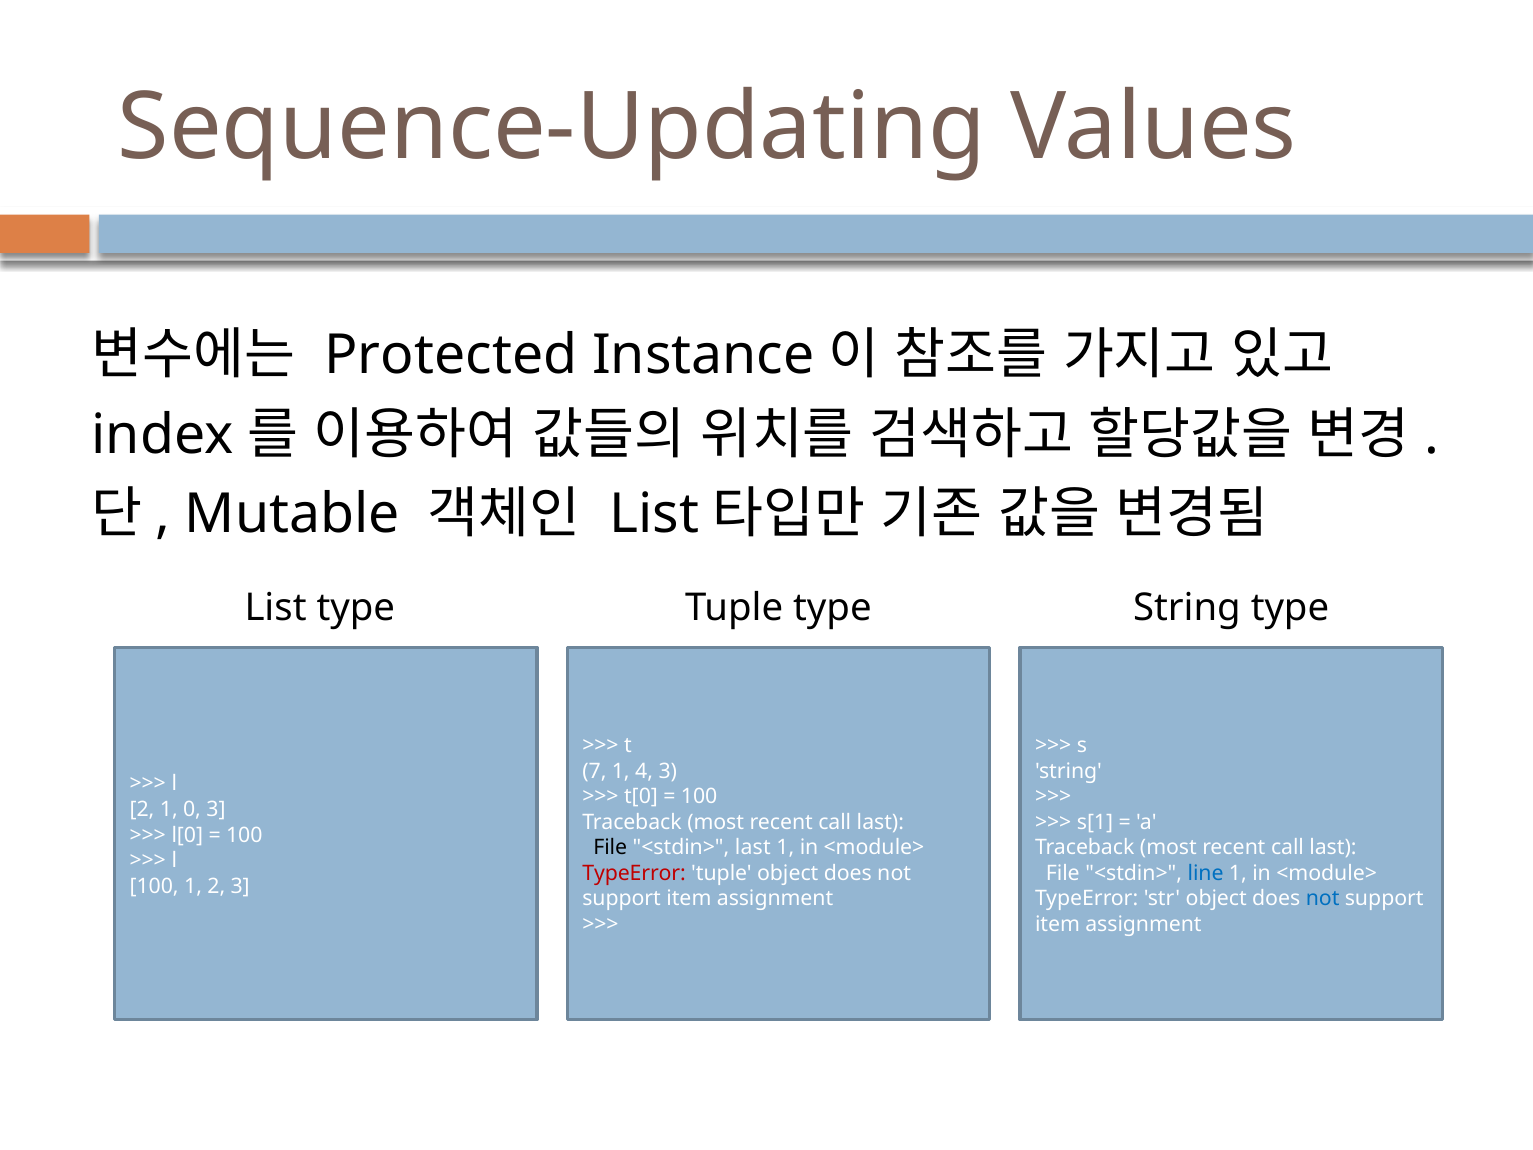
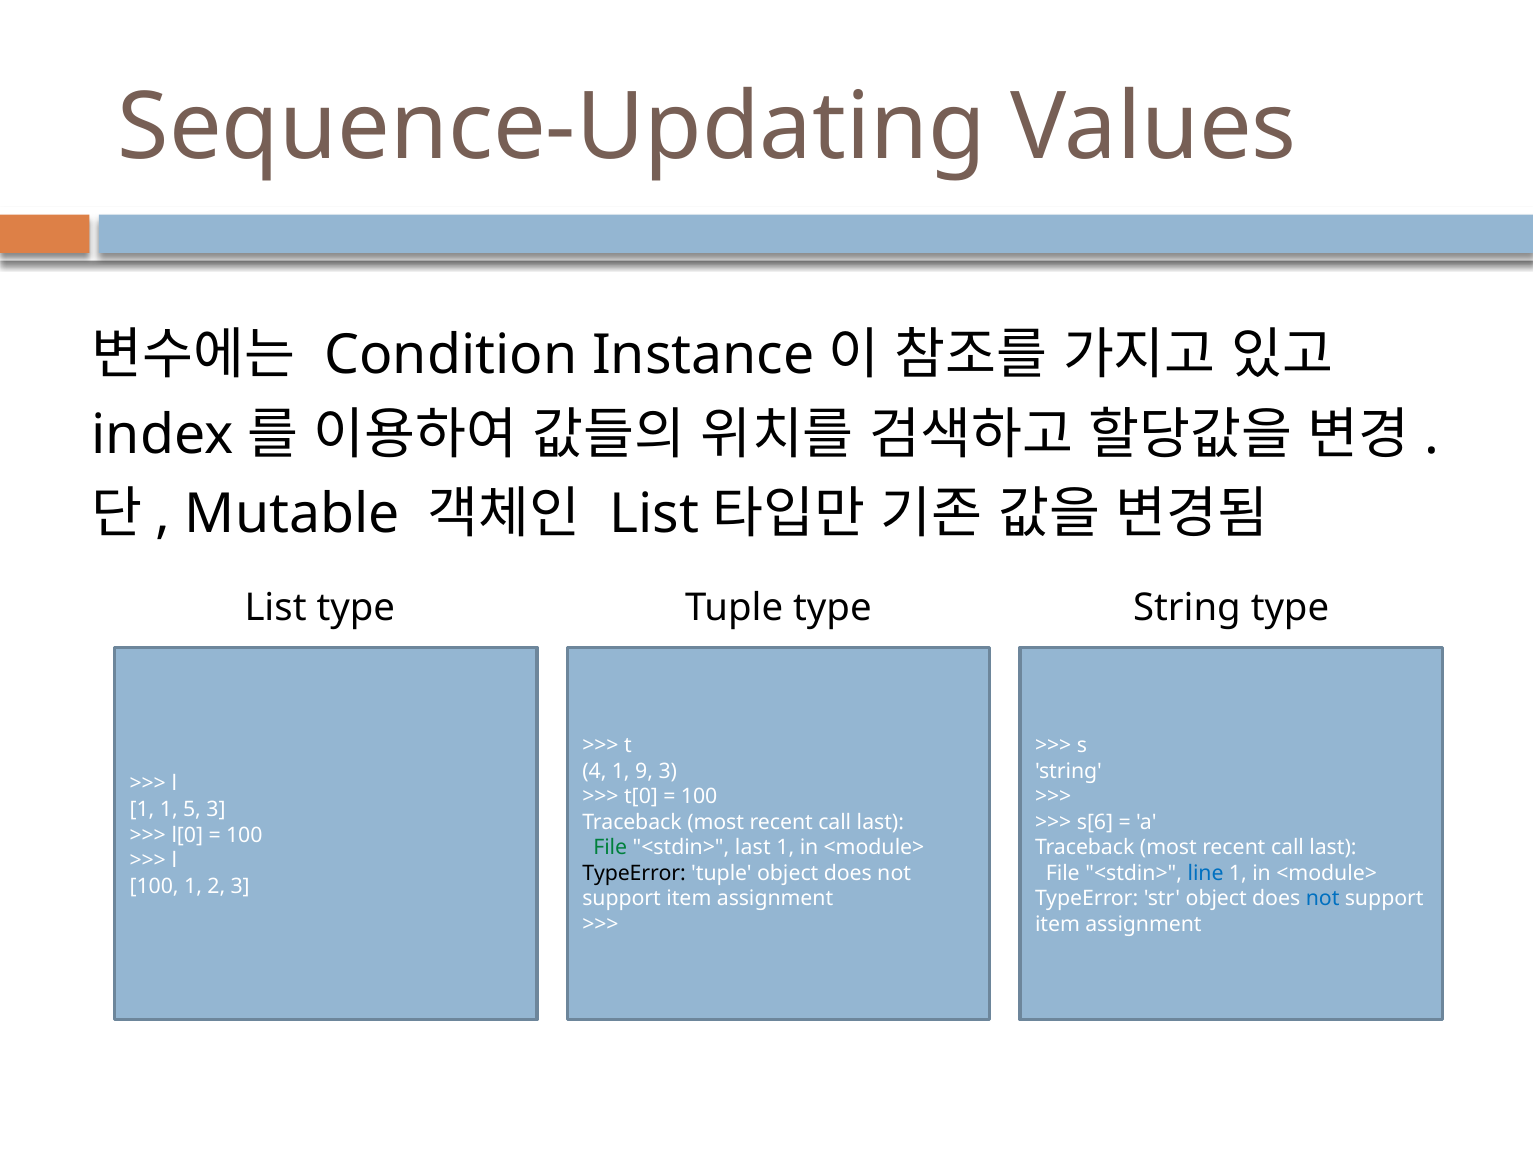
Protected: Protected -> Condition
7: 7 -> 4
4: 4 -> 9
2 at (142, 809): 2 -> 1
0: 0 -> 5
s[1: s[1 -> s[6
File at (610, 848) colour: black -> green
TypeError at (634, 873) colour: red -> black
